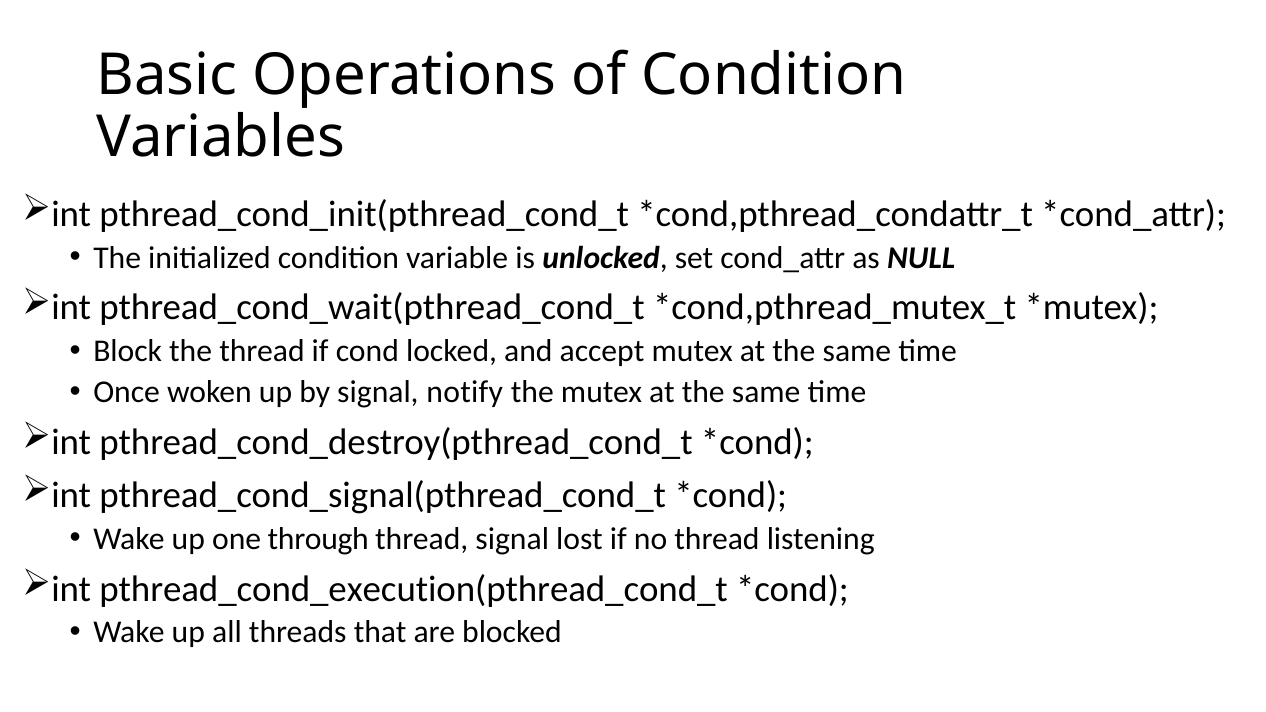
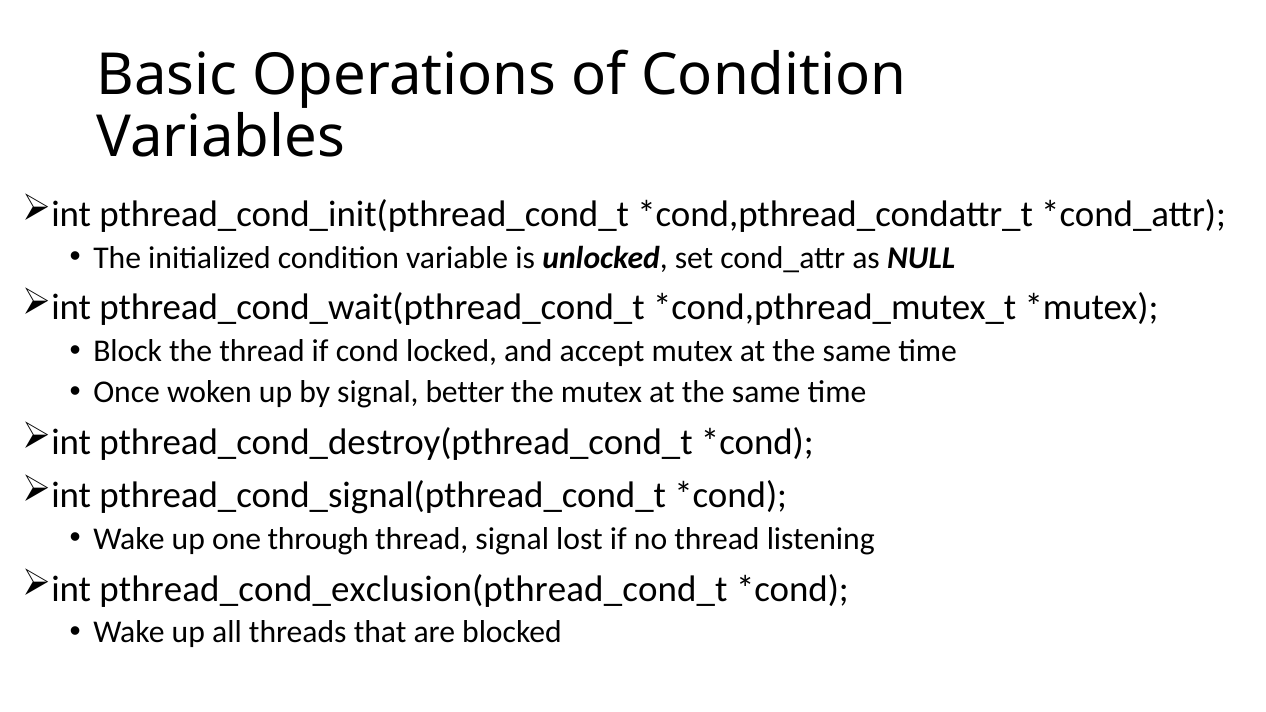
notify: notify -> better
pthread_cond_execution(pthread_cond_t: pthread_cond_execution(pthread_cond_t -> pthread_cond_exclusion(pthread_cond_t
